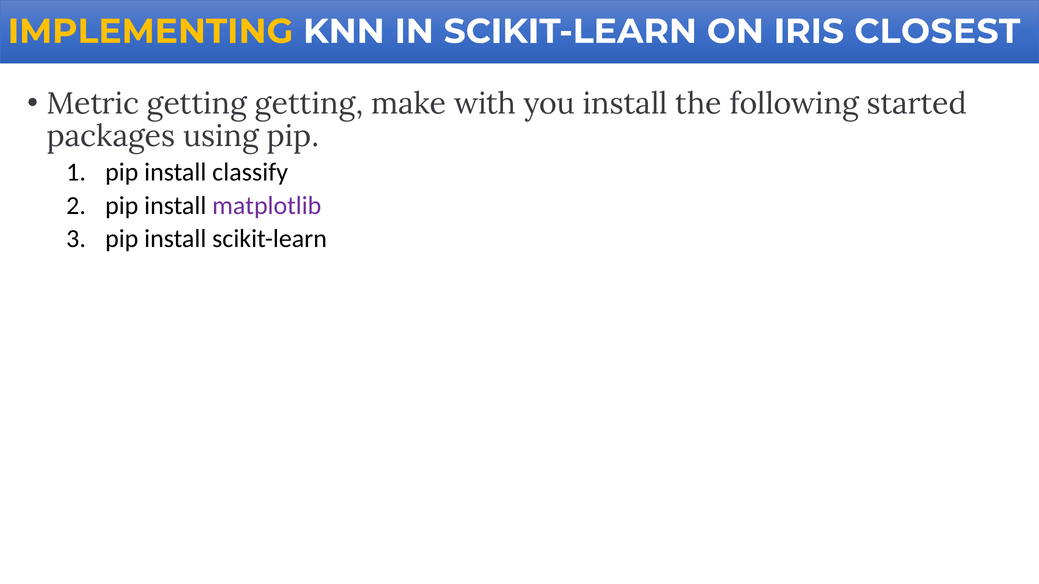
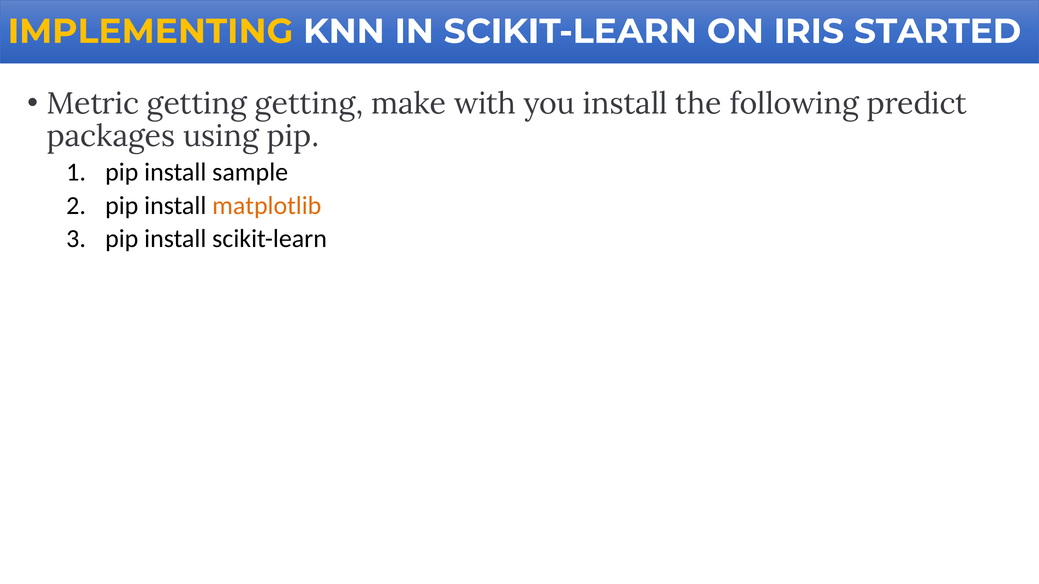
CLOSEST: CLOSEST -> STARTED
started: started -> predict
classify: classify -> sample
matplotlib colour: purple -> orange
